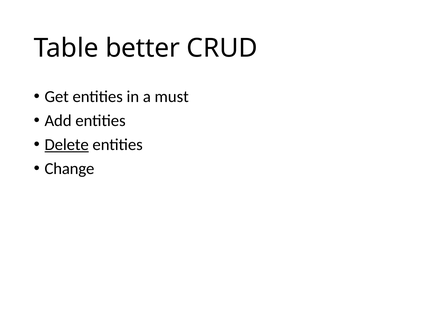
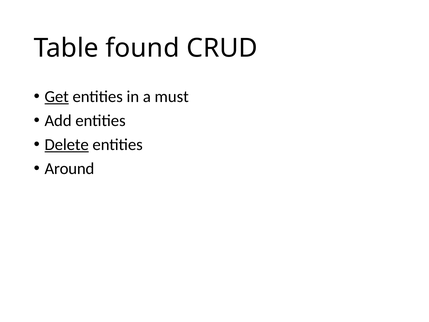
better: better -> found
Get underline: none -> present
Change: Change -> Around
